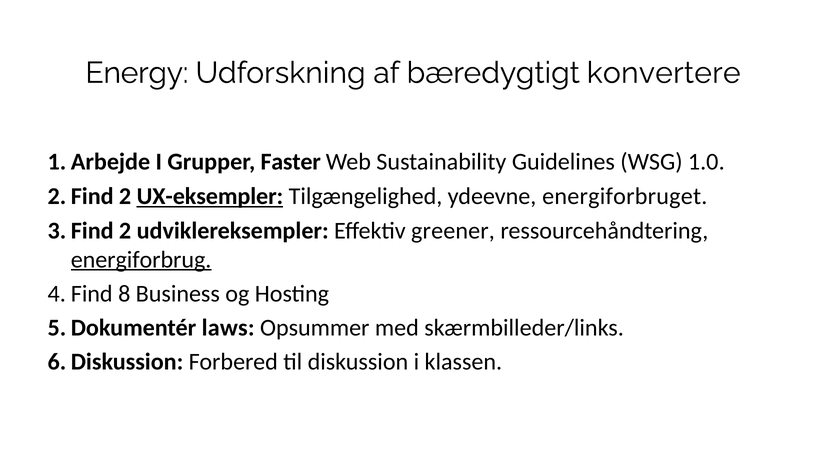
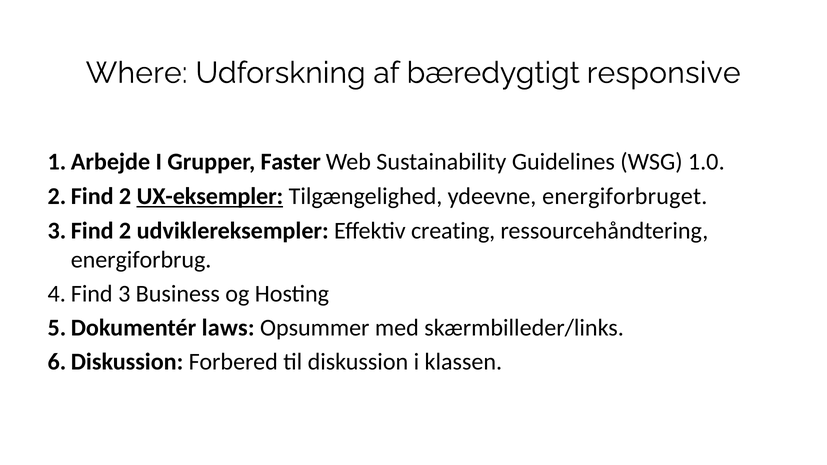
Energy: Energy -> Where
konvertere: konvertere -> responsive
greener: greener -> creating
energiforbrug underline: present -> none
8: 8 -> 3
